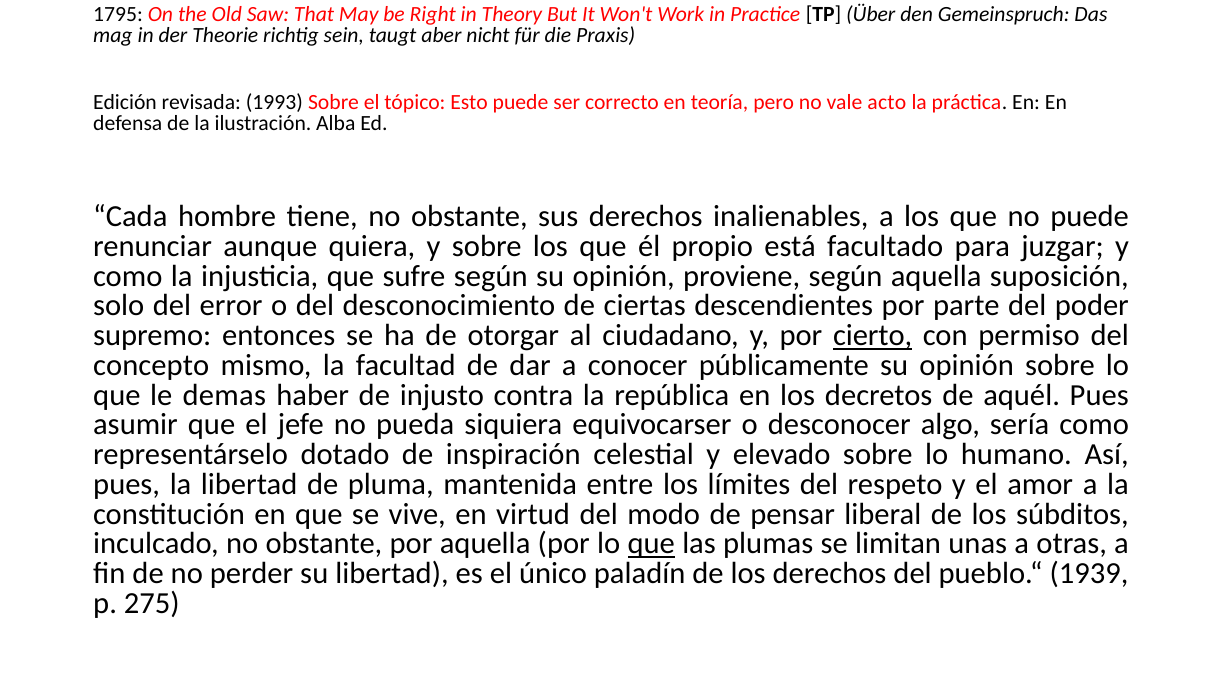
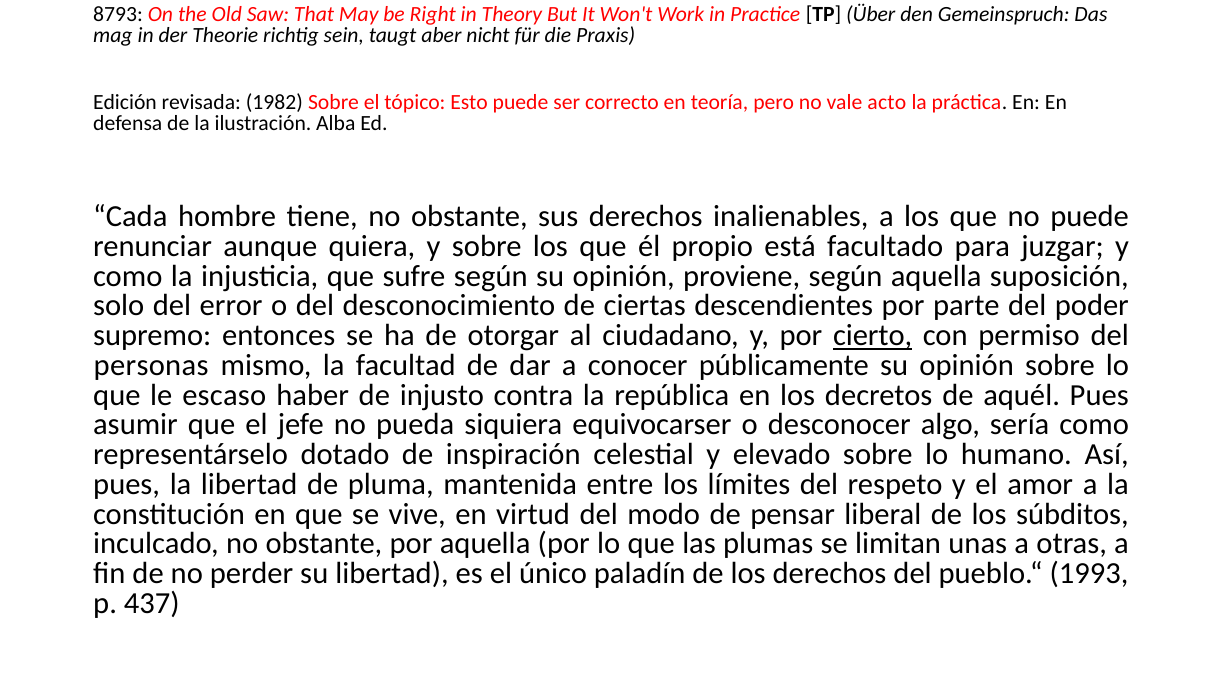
1795: 1795 -> 8793
1993: 1993 -> 1982
concepto: concepto -> personas
demas: demas -> escaso
que at (651, 544) underline: present -> none
1939: 1939 -> 1993
275: 275 -> 437
